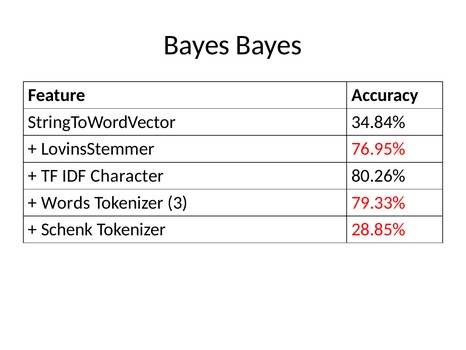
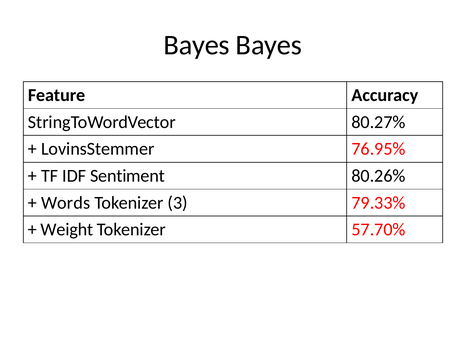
34.84%: 34.84% -> 80.27%
Character: Character -> Sentiment
Schenk: Schenk -> Weight
28.85%: 28.85% -> 57.70%
